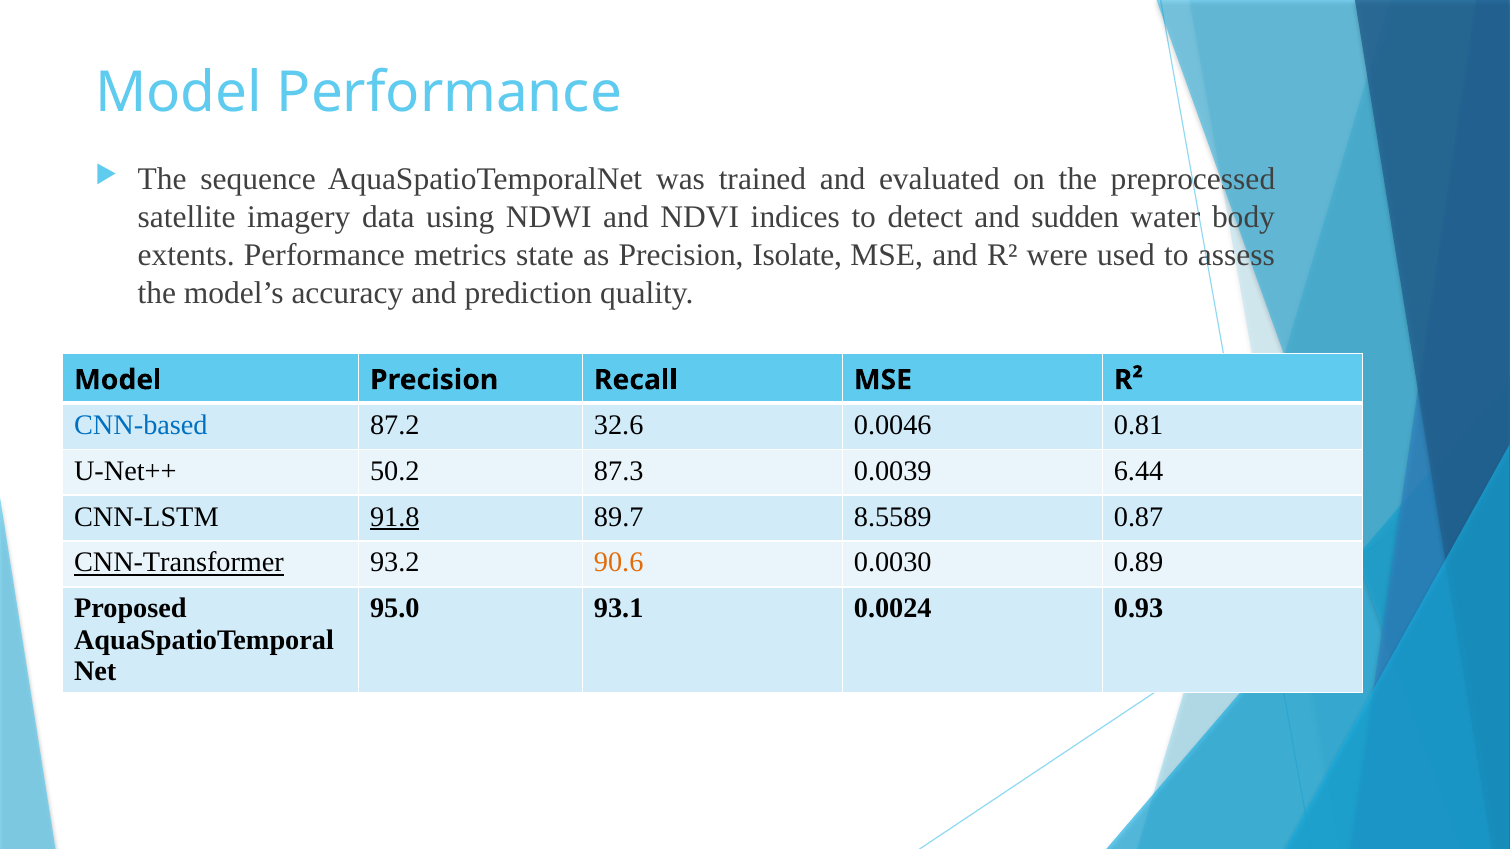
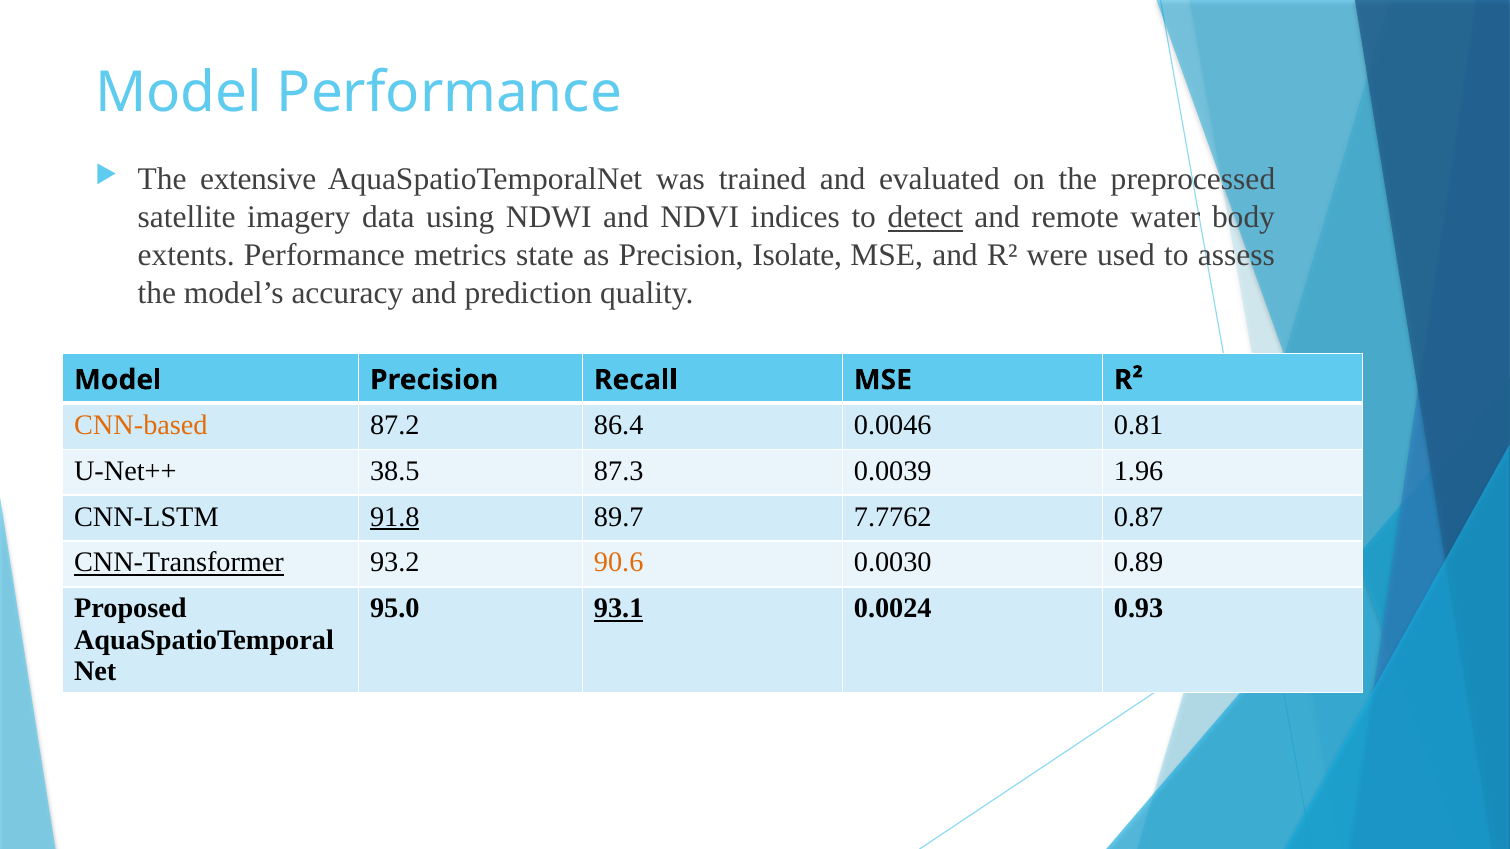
sequence: sequence -> extensive
detect underline: none -> present
sudden: sudden -> remote
CNN-based colour: blue -> orange
32.6: 32.6 -> 86.4
50.2: 50.2 -> 38.5
6.44: 6.44 -> 1.96
8.5589: 8.5589 -> 7.7762
93.1 underline: none -> present
